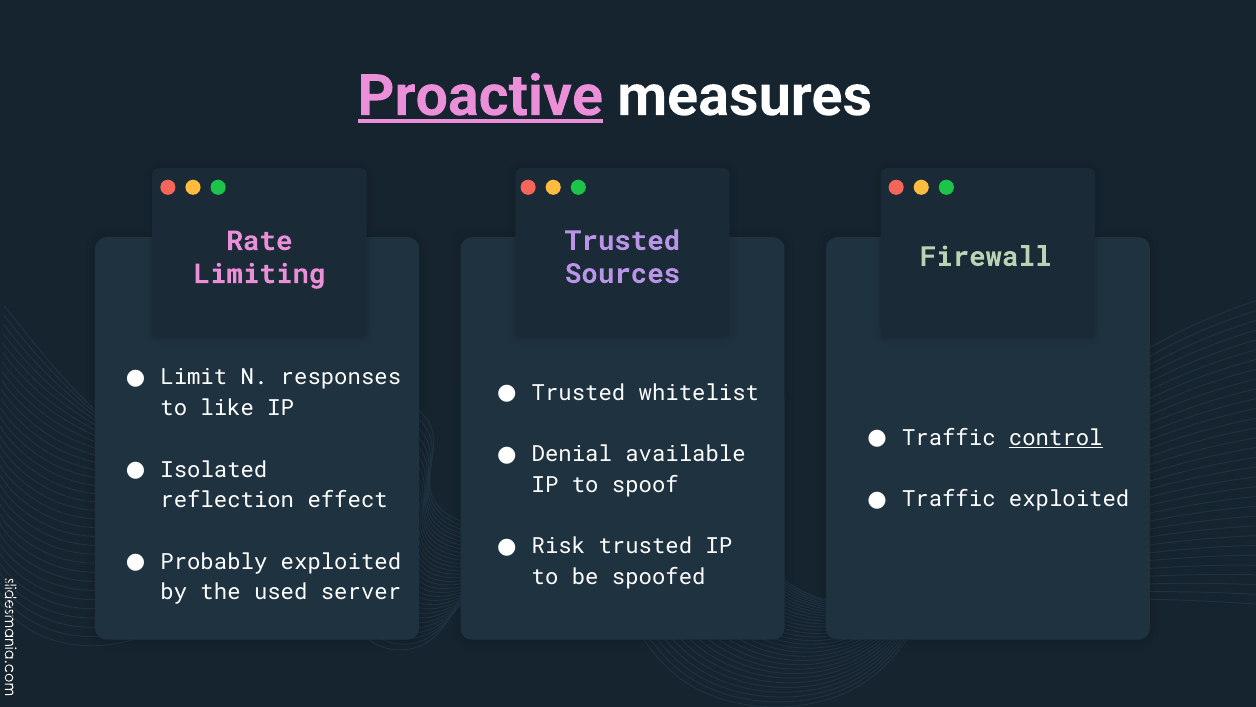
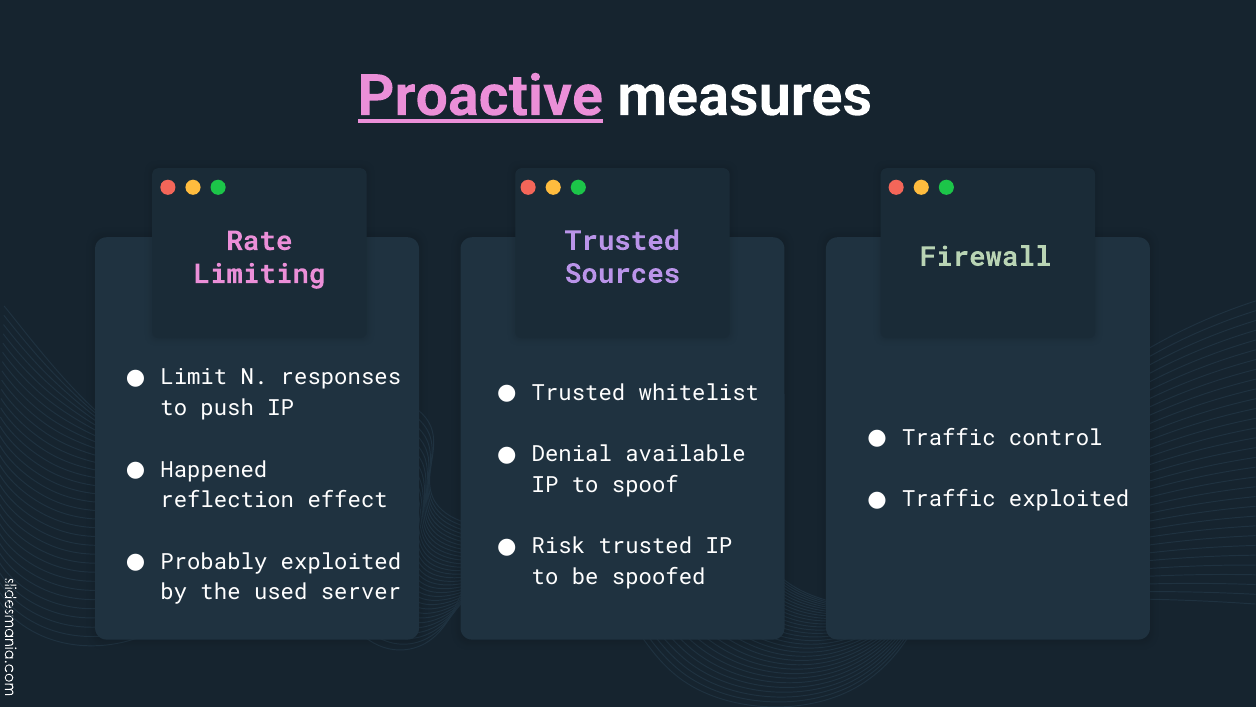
like: like -> push
control underline: present -> none
Isolated: Isolated -> Happened
